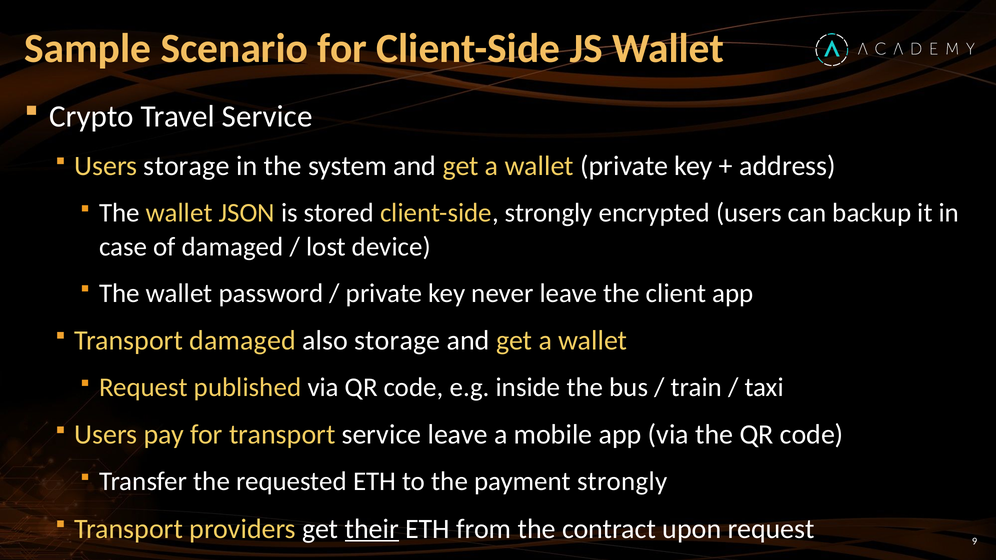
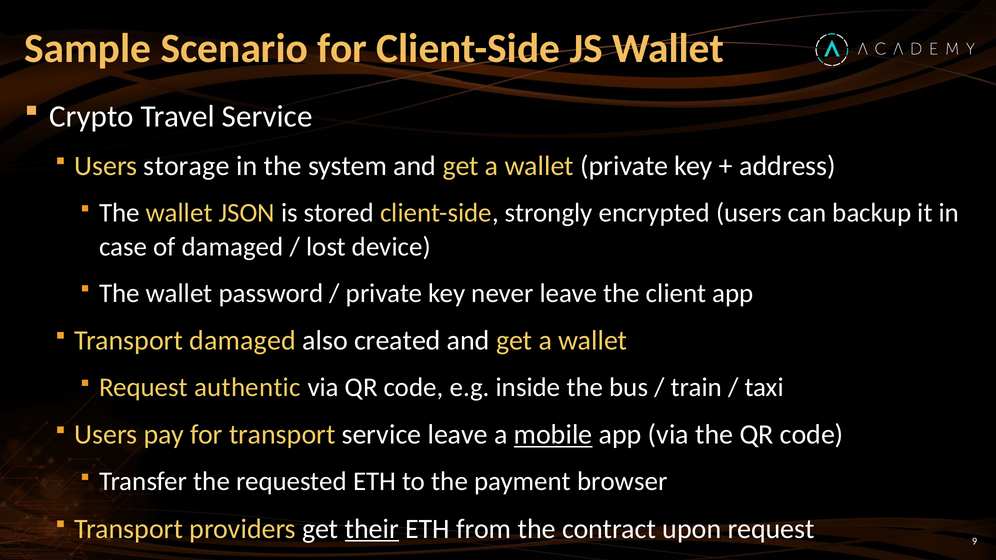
also storage: storage -> created
published: published -> authentic
mobile underline: none -> present
payment strongly: strongly -> browser
